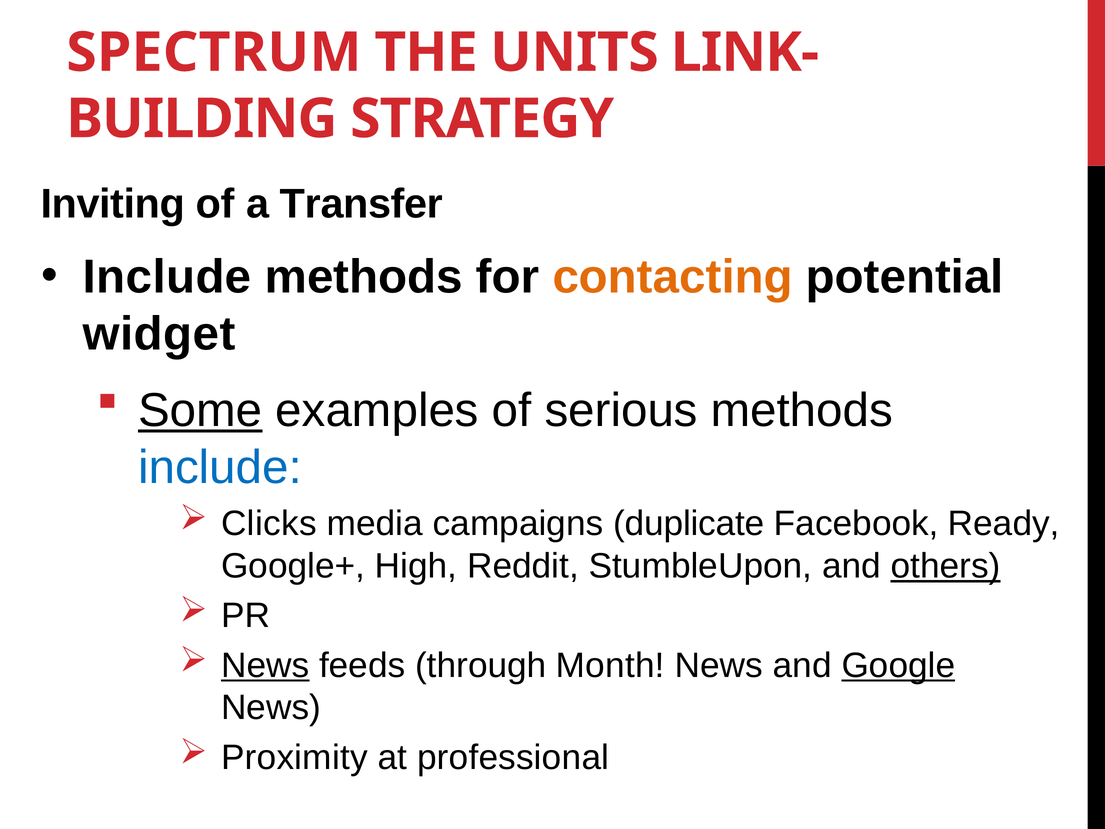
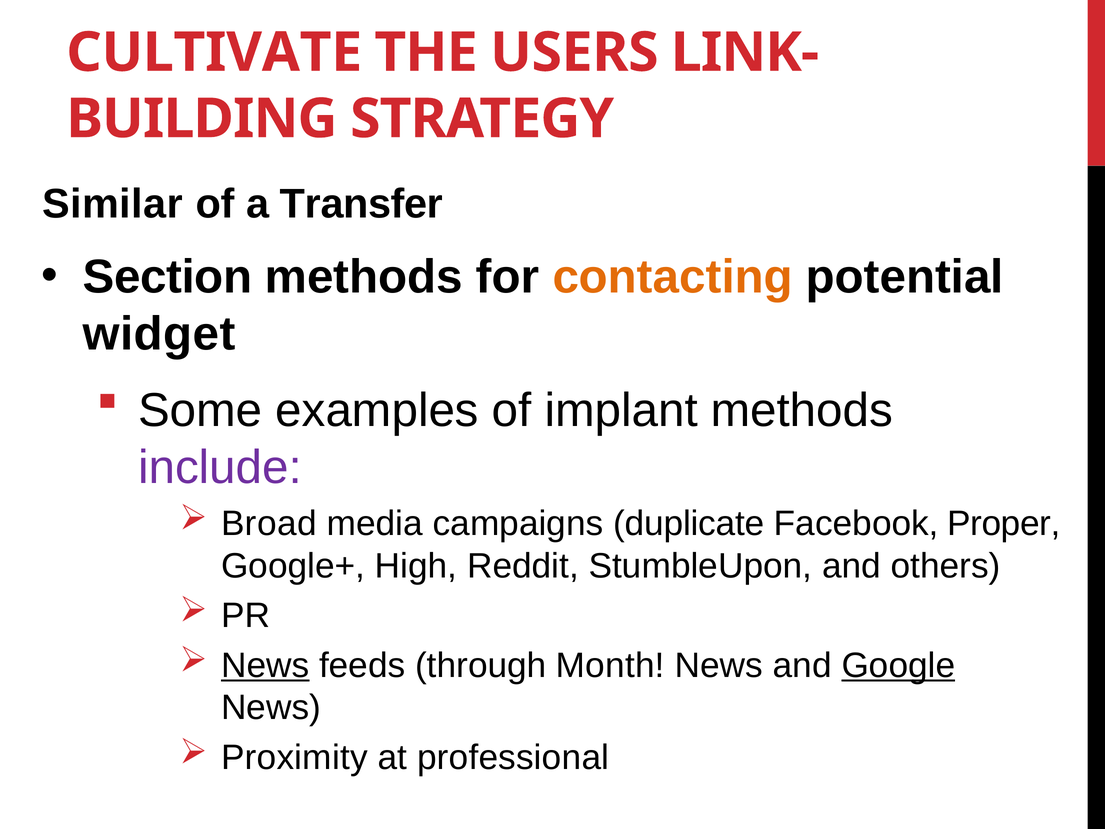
SPECTRUM: SPECTRUM -> CULTIVATE
UNITS: UNITS -> USERS
Inviting: Inviting -> Similar
Include at (167, 277): Include -> Section
Some underline: present -> none
serious: serious -> implant
include at (220, 467) colour: blue -> purple
Clicks: Clicks -> Broad
Ready: Ready -> Proper
others underline: present -> none
